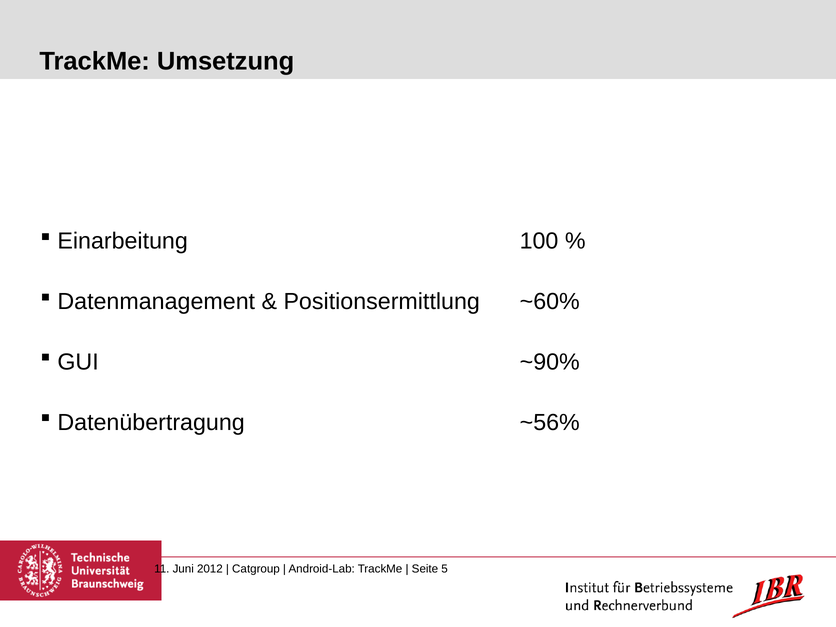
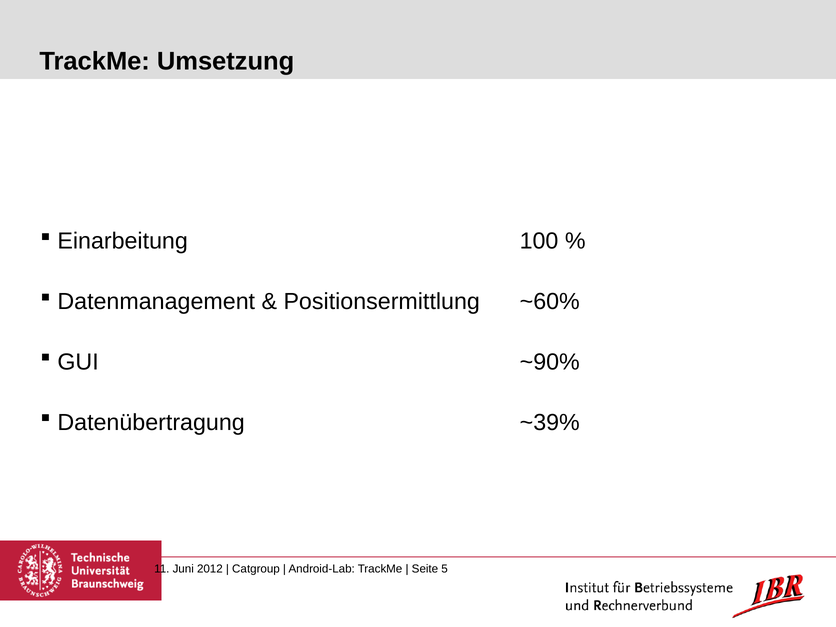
~56%: ~56% -> ~39%
